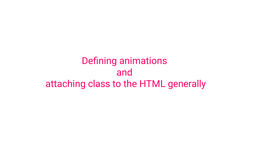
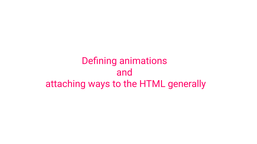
class: class -> ways
